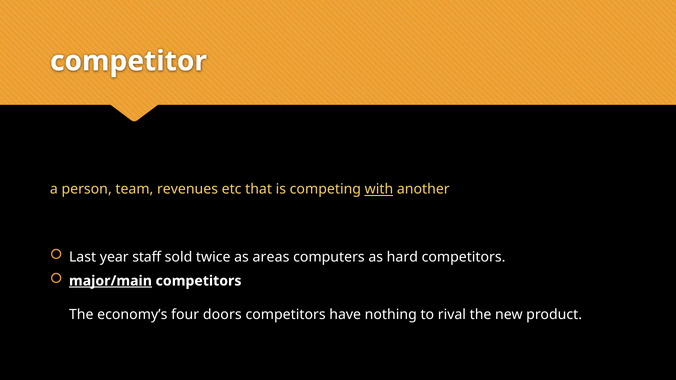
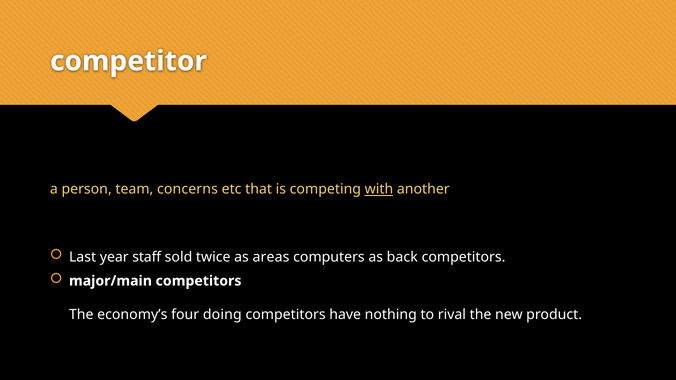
revenues: revenues -> concerns
hard: hard -> back
major/main underline: present -> none
doors: doors -> doing
